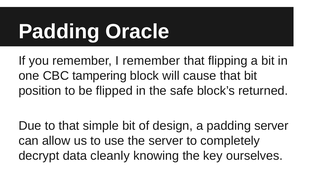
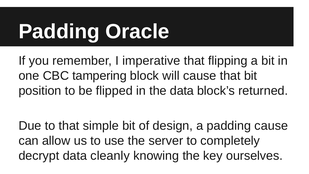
I remember: remember -> imperative
the safe: safe -> data
padding server: server -> cause
